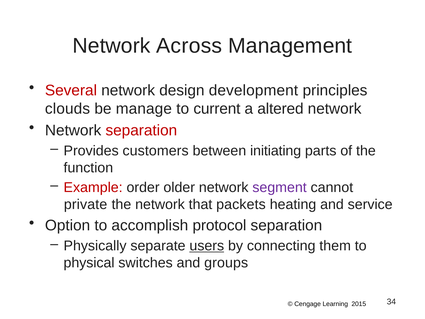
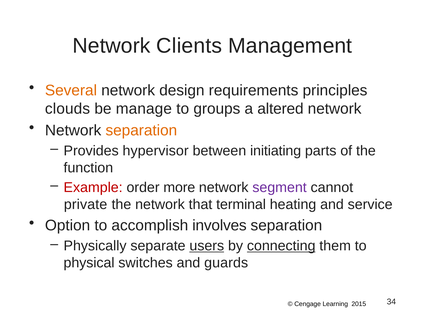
Across: Across -> Clients
Several colour: red -> orange
development: development -> requirements
current: current -> groups
separation at (141, 130) colour: red -> orange
customers: customers -> hypervisor
older: older -> more
packets: packets -> terminal
protocol: protocol -> involves
connecting underline: none -> present
groups: groups -> guards
